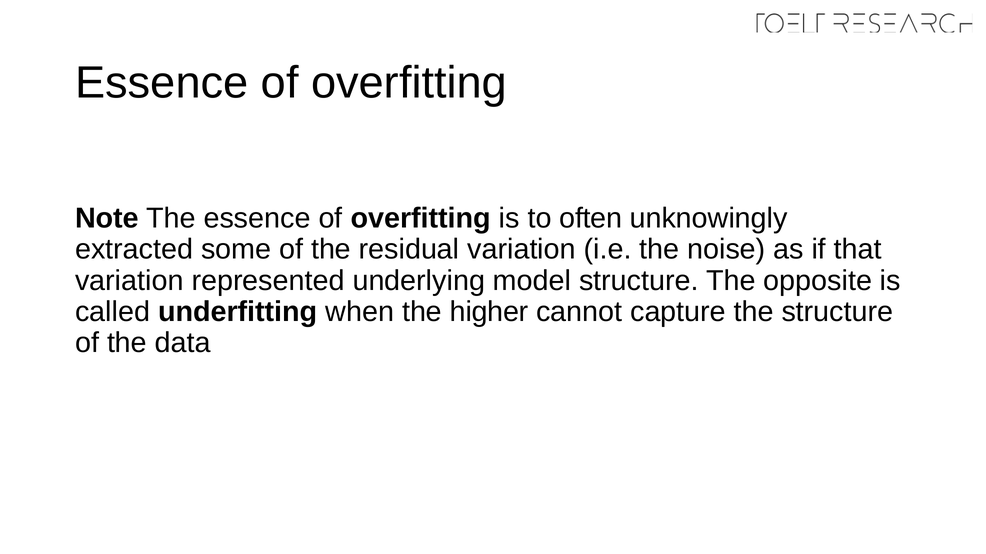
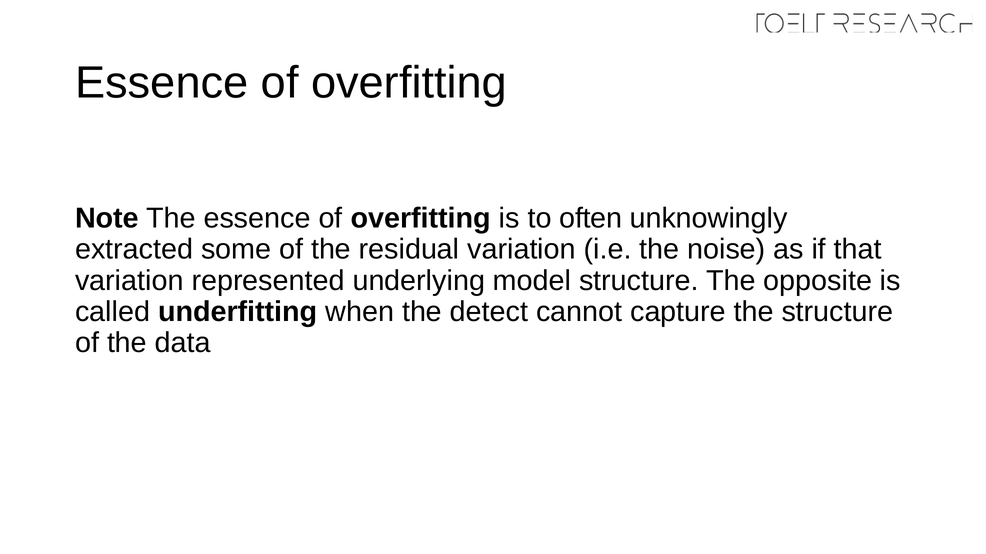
higher: higher -> detect
